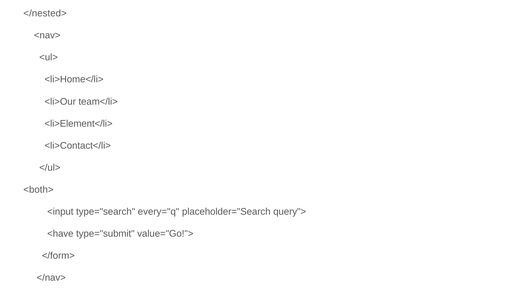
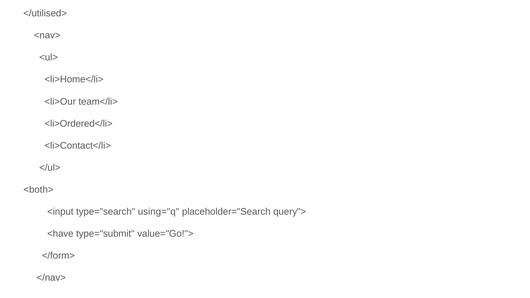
</nested>: </nested> -> </utilised>
<li>Element</li>: <li>Element</li> -> <li>Ordered</li>
every="q: every="q -> using="q
